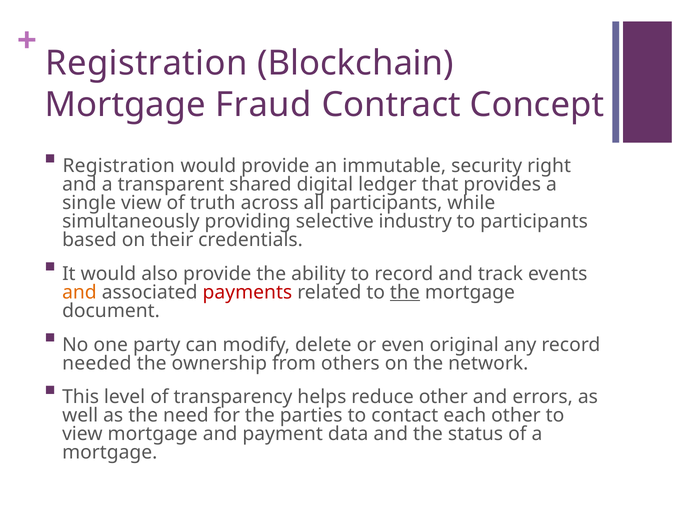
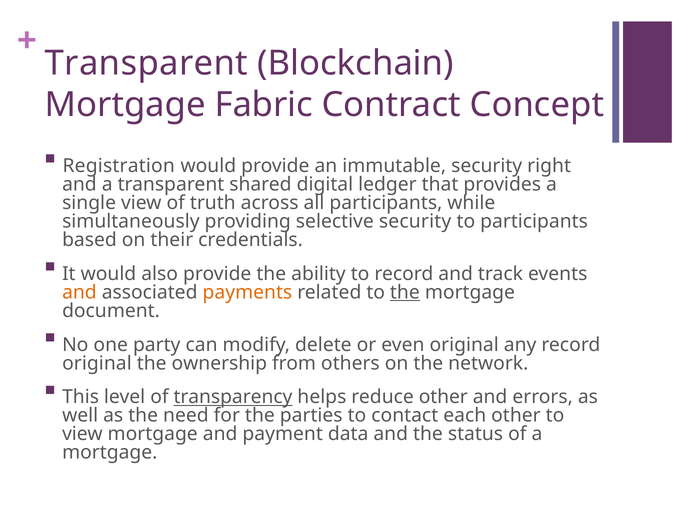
Registration at (146, 63): Registration -> Transparent
Fraud: Fraud -> Fabric
selective industry: industry -> security
payments colour: red -> orange
needed at (97, 364): needed -> original
transparency underline: none -> present
